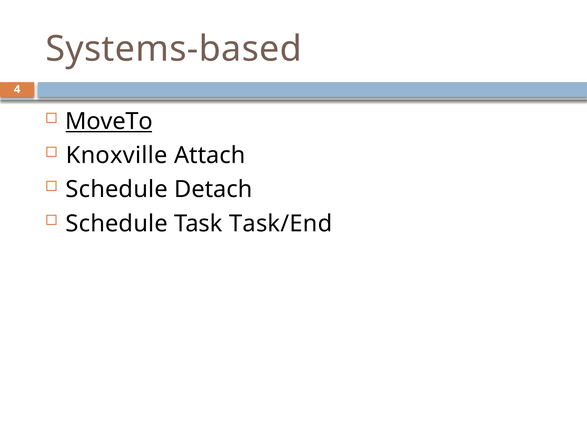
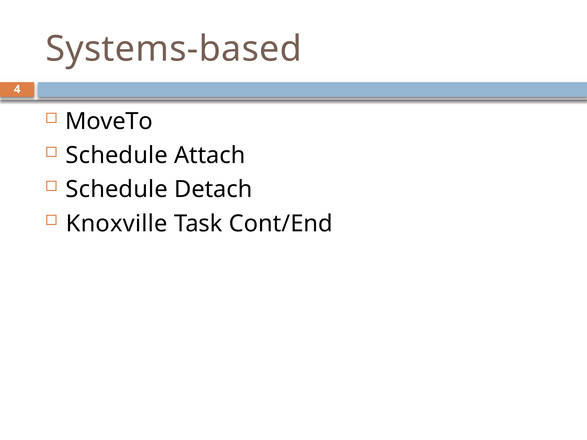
MoveTo underline: present -> none
Knoxville at (117, 156): Knoxville -> Schedule
Schedule at (117, 224): Schedule -> Knoxville
Task/End: Task/End -> Cont/End
